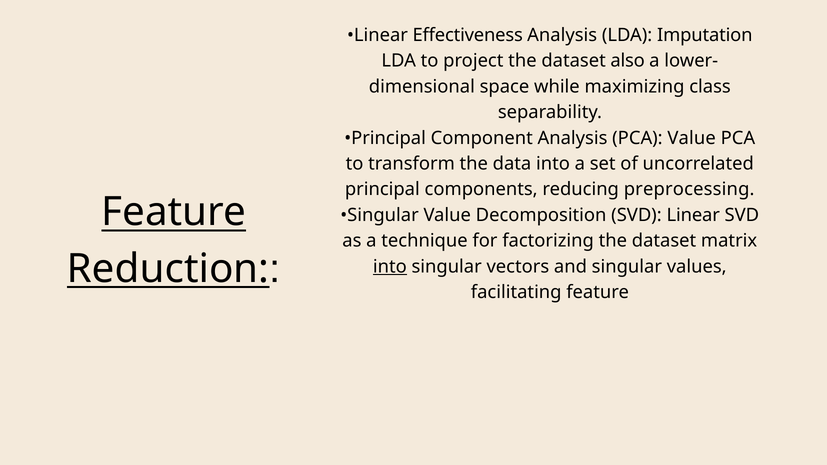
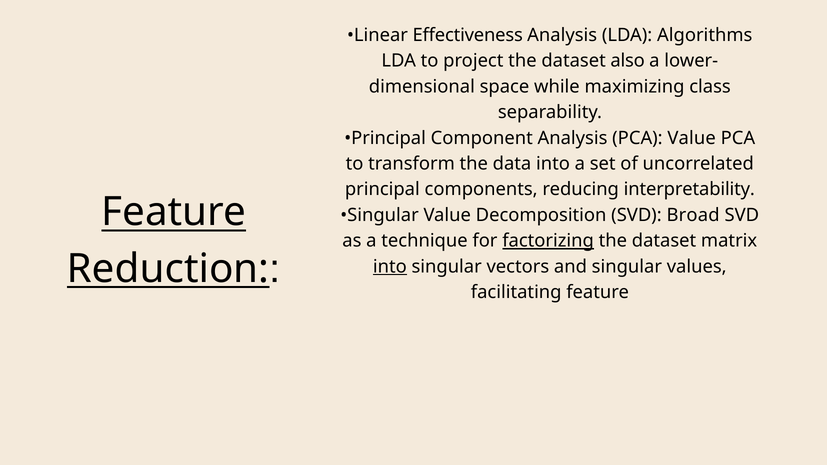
Imputation: Imputation -> Algorithms
preprocessing: preprocessing -> interpretability
SVD Linear: Linear -> Broad
factorizing underline: none -> present
